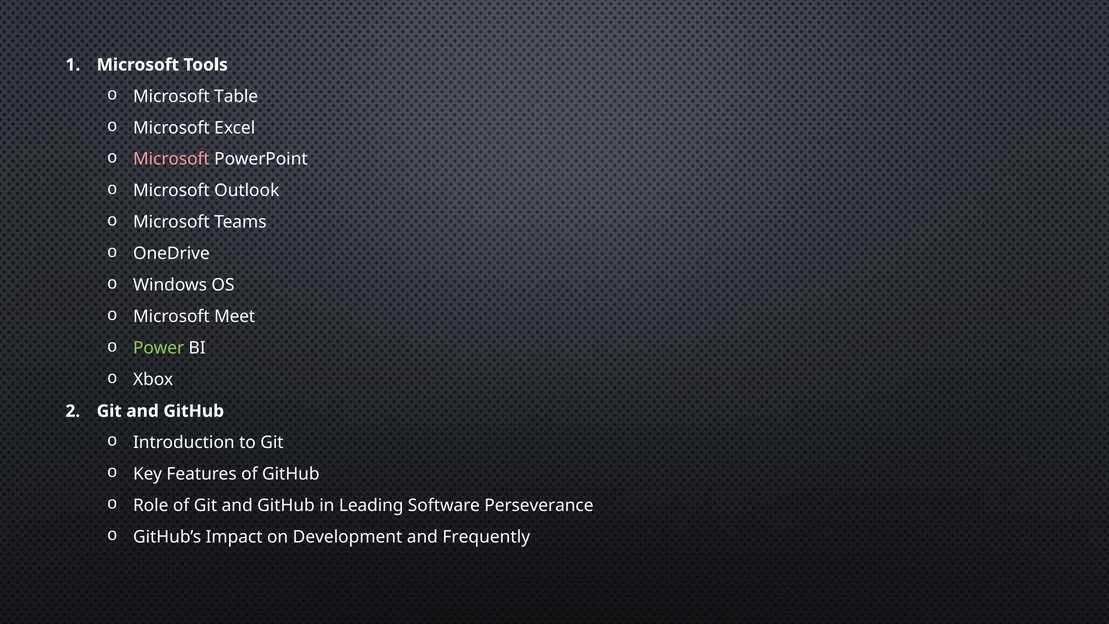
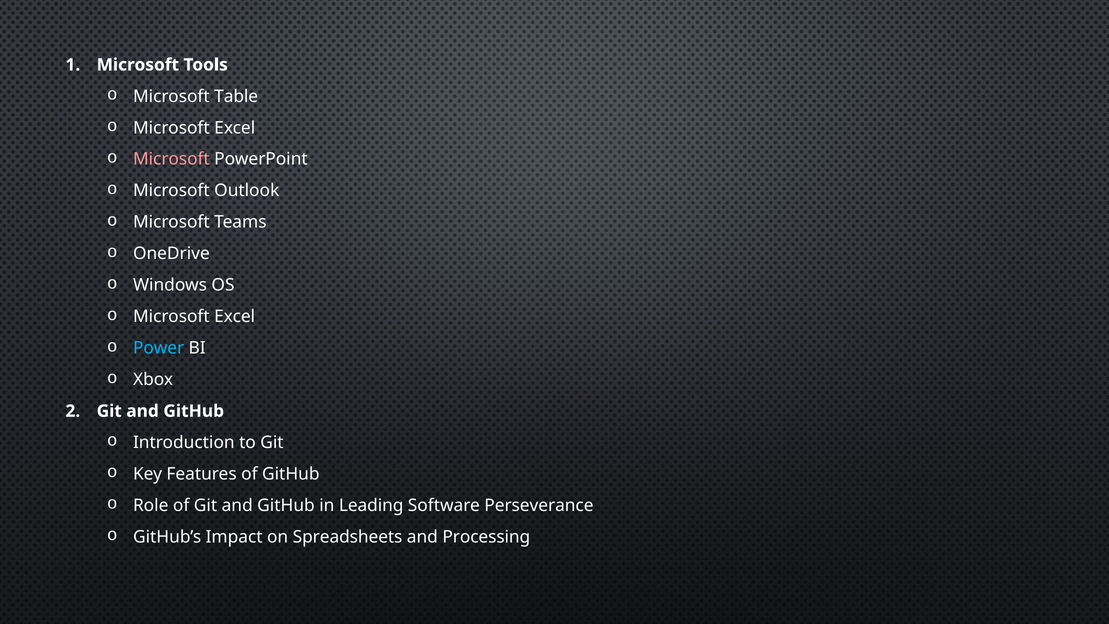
Meet at (235, 317): Meet -> Excel
Power colour: light green -> light blue
Development: Development -> Spreadsheets
Frequently: Frequently -> Processing
